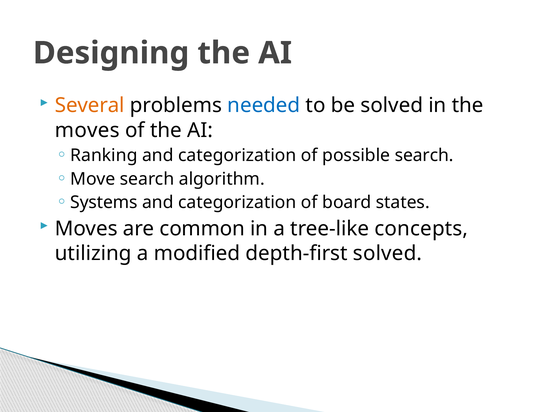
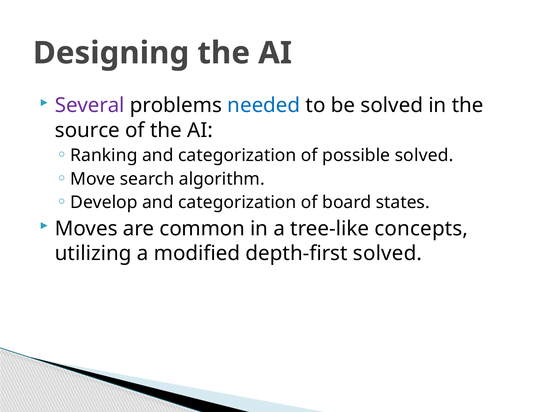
Several colour: orange -> purple
moves at (87, 130): moves -> source
possible search: search -> solved
Systems: Systems -> Develop
